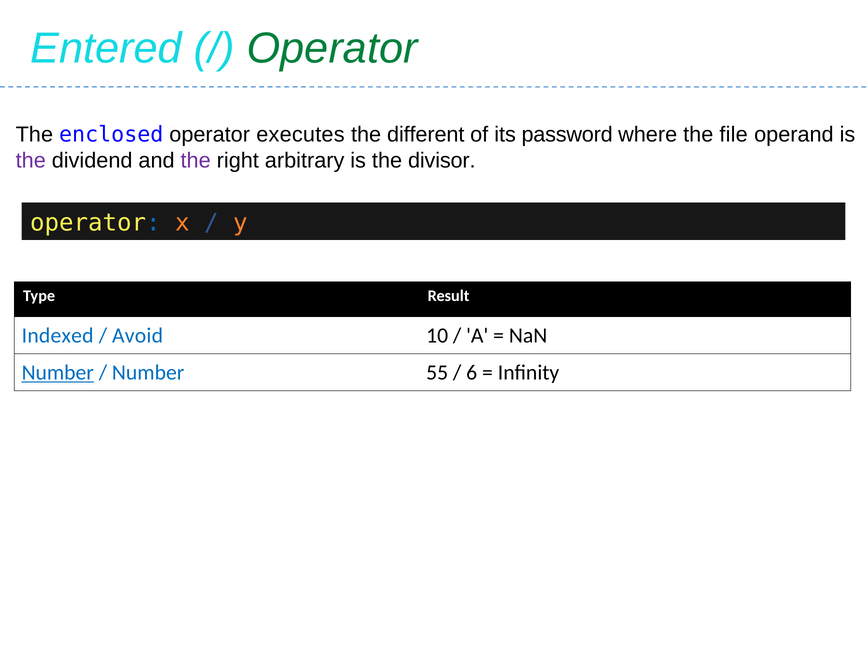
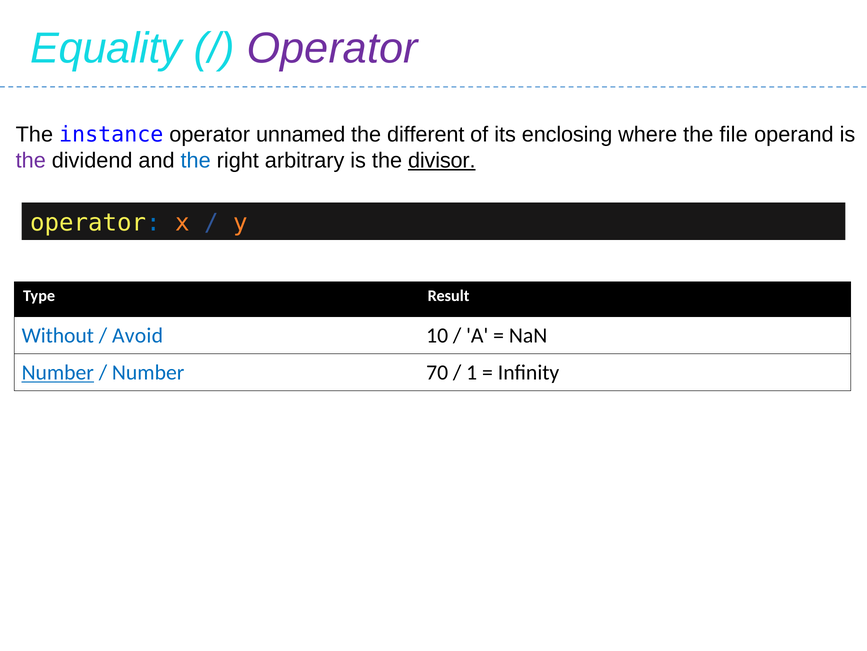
Entered: Entered -> Equality
Operator at (332, 48) colour: green -> purple
enclosed: enclosed -> instance
executes: executes -> unnamed
password: password -> enclosing
the at (196, 160) colour: purple -> blue
divisor underline: none -> present
Indexed: Indexed -> Without
55: 55 -> 70
6: 6 -> 1
